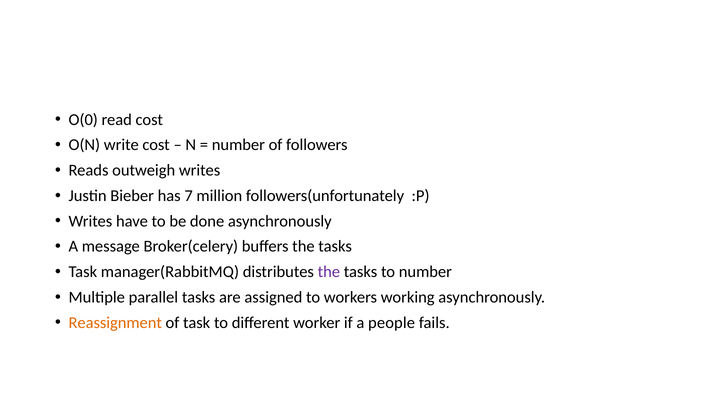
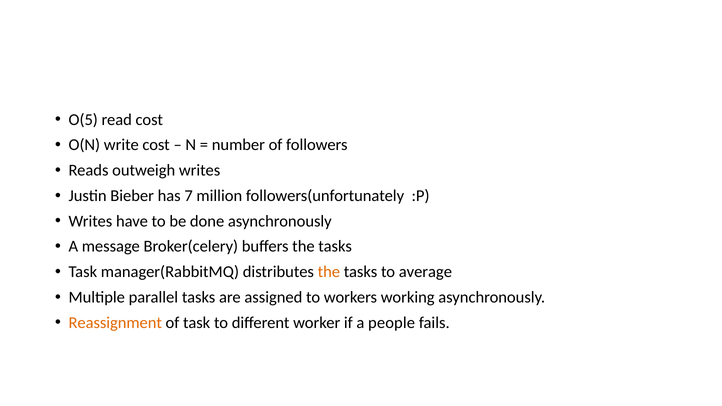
O(0: O(0 -> O(5
the at (329, 272) colour: purple -> orange
to number: number -> average
